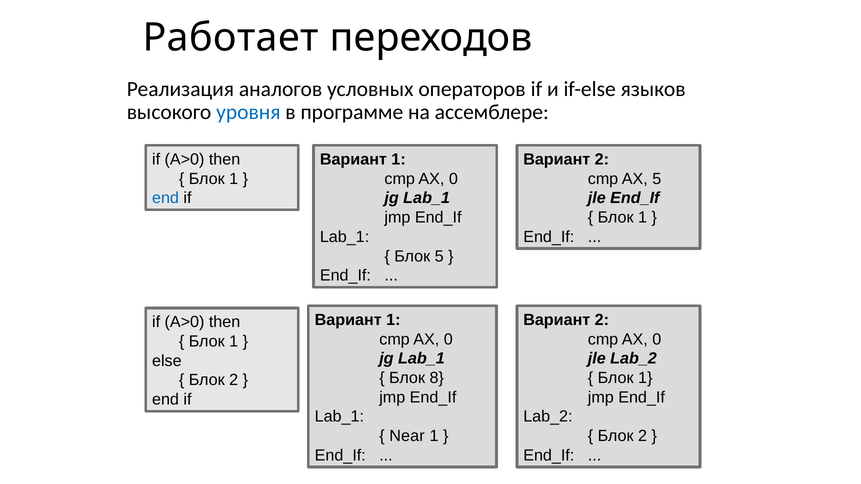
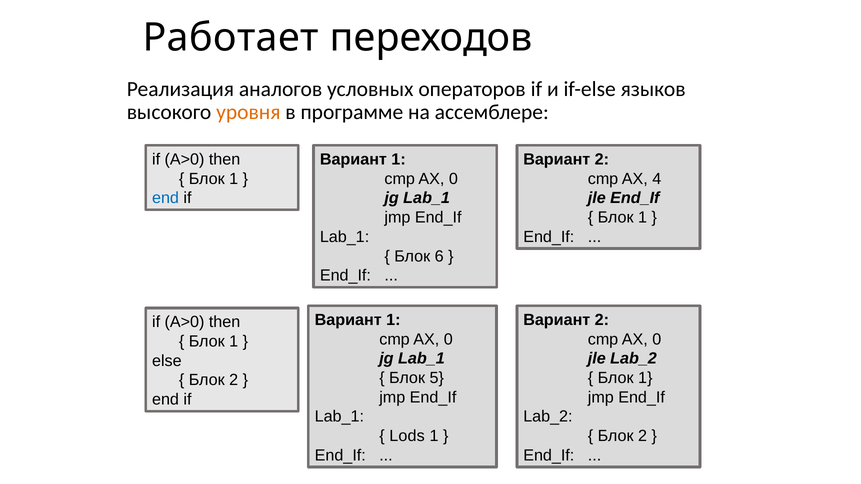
уровня colour: blue -> orange
AX 5: 5 -> 4
Блок 5: 5 -> 6
8: 8 -> 5
Near: Near -> Lods
